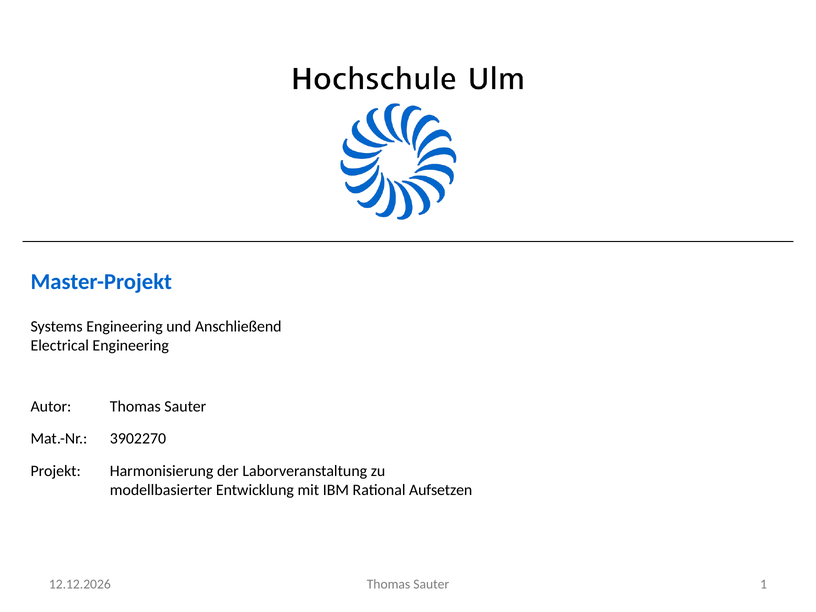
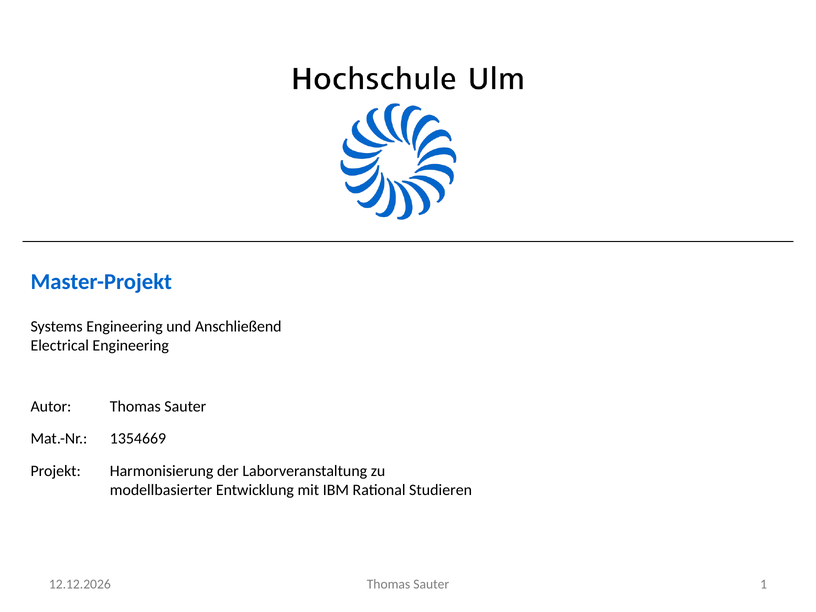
3902270: 3902270 -> 1354669
Aufsetzen: Aufsetzen -> Studieren
